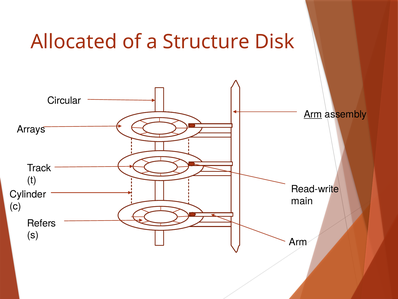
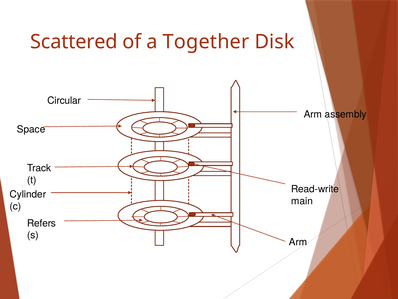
Allocated: Allocated -> Scattered
Structure: Structure -> Together
Arm at (313, 114) underline: present -> none
Arrays: Arrays -> Space
